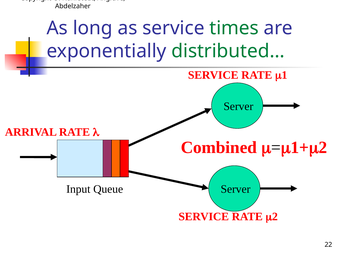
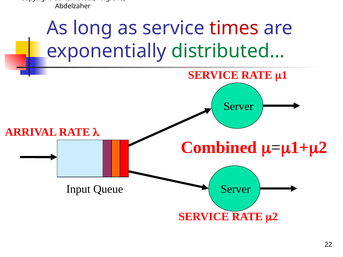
times colour: green -> red
